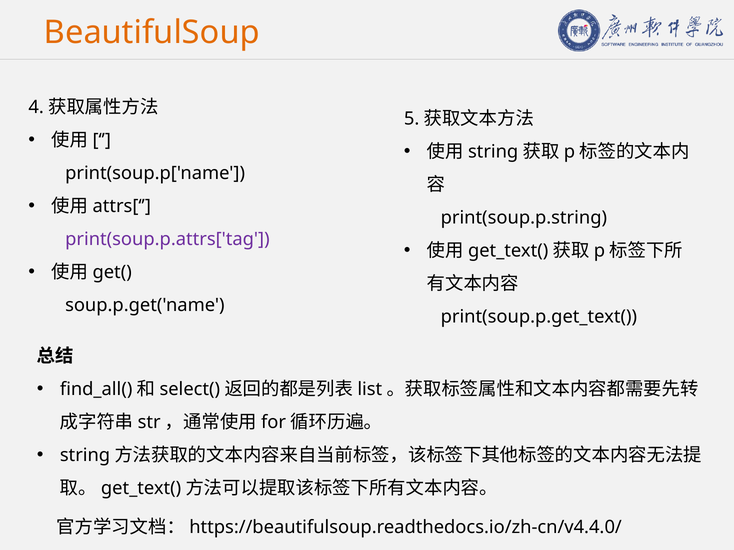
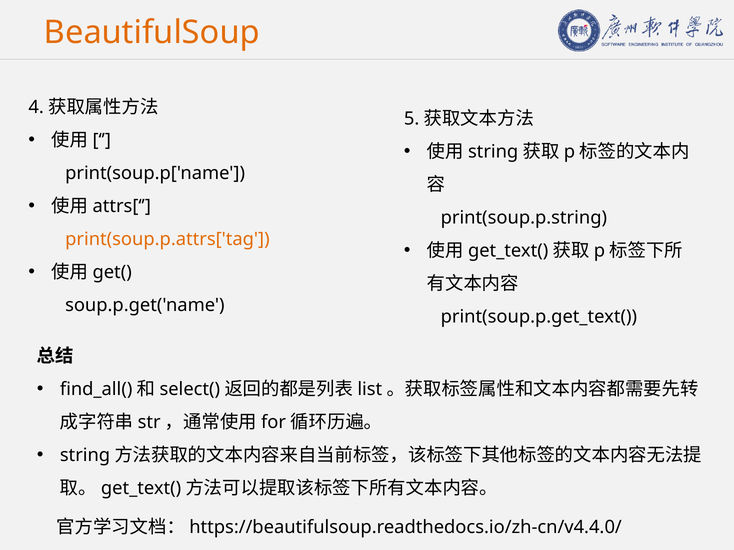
print(soup.p.attrs['tag colour: purple -> orange
